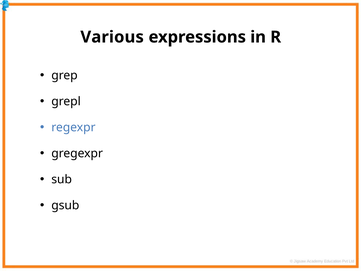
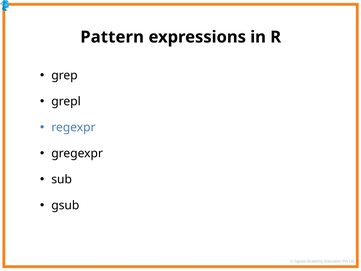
Various: Various -> Pattern
